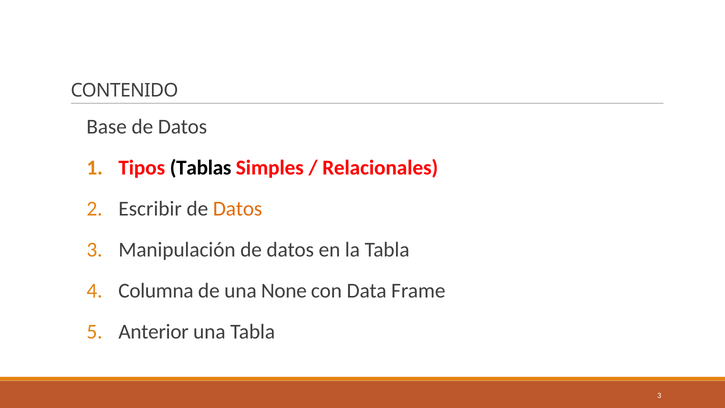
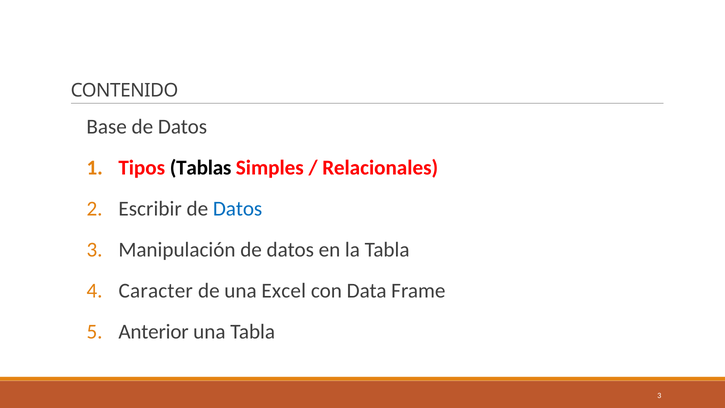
Datos at (238, 209) colour: orange -> blue
Columna: Columna -> Caracter
None: None -> Excel
